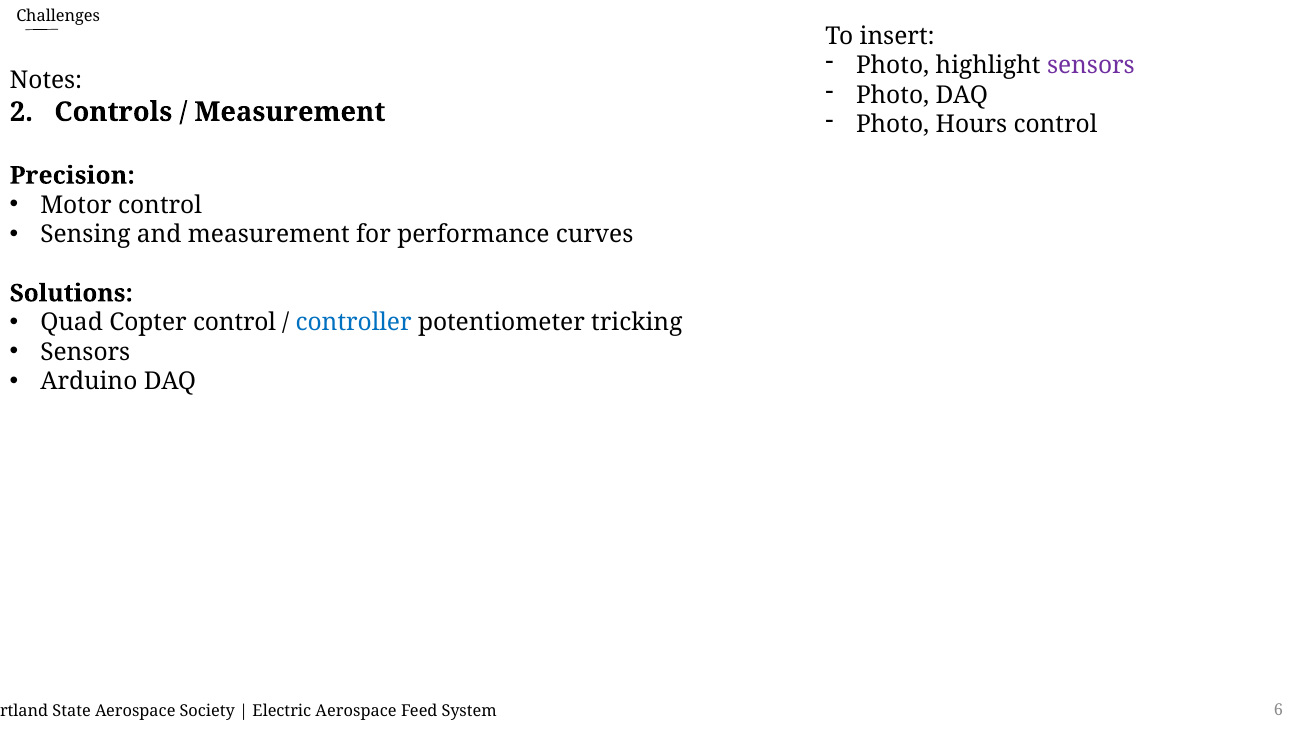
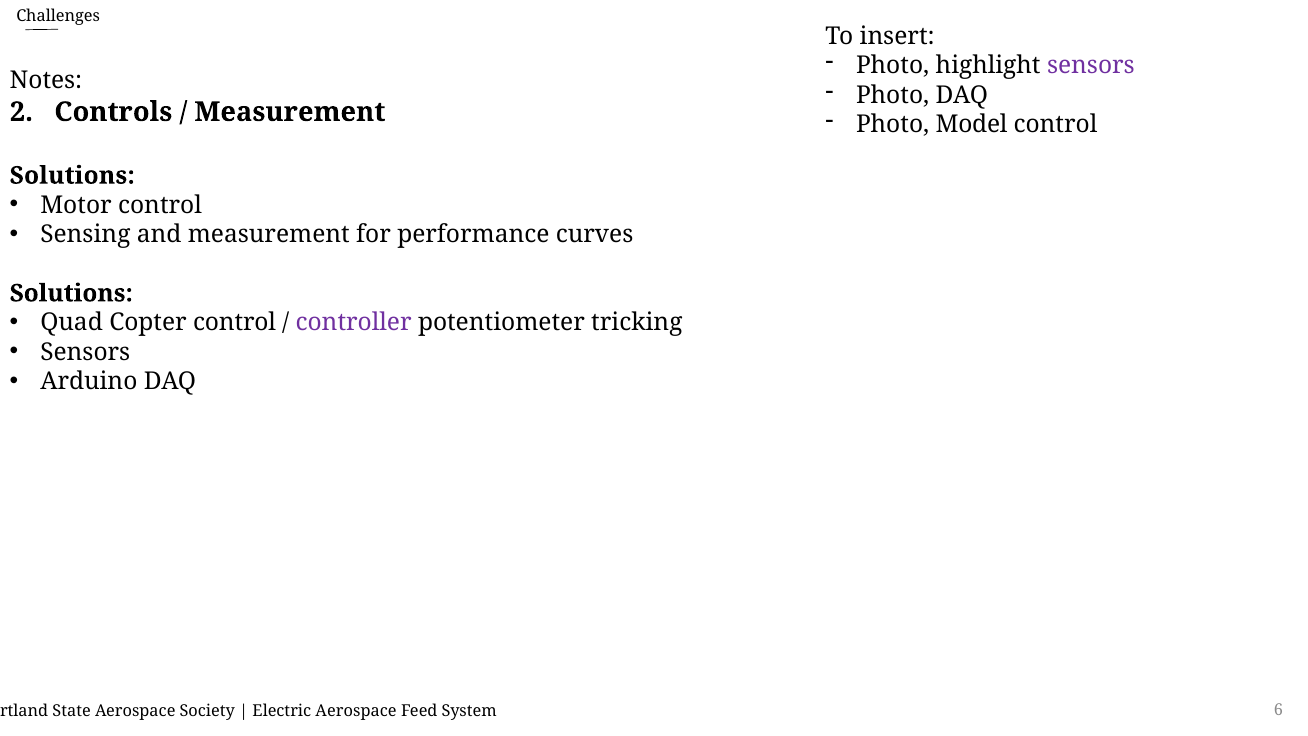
Hours: Hours -> Model
Precision at (72, 176): Precision -> Solutions
controller colour: blue -> purple
